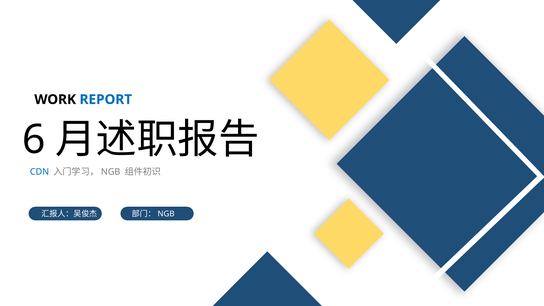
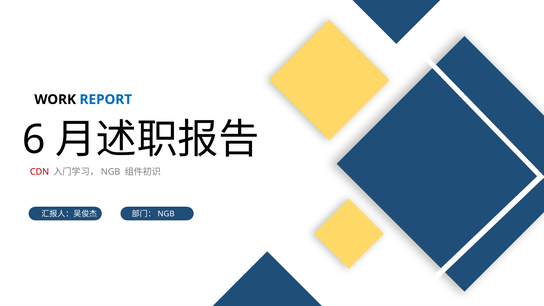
CDN colour: blue -> red
